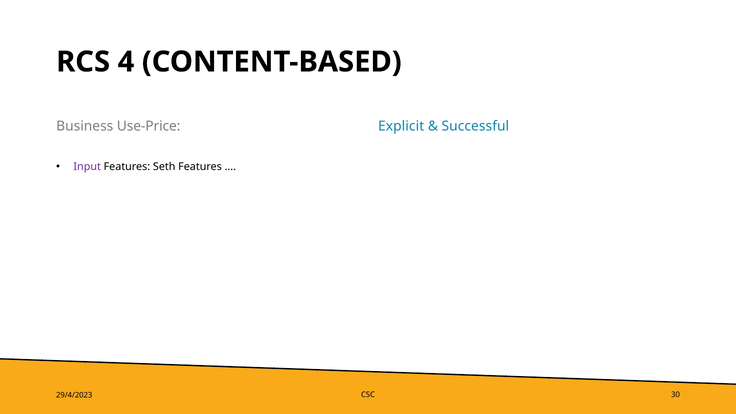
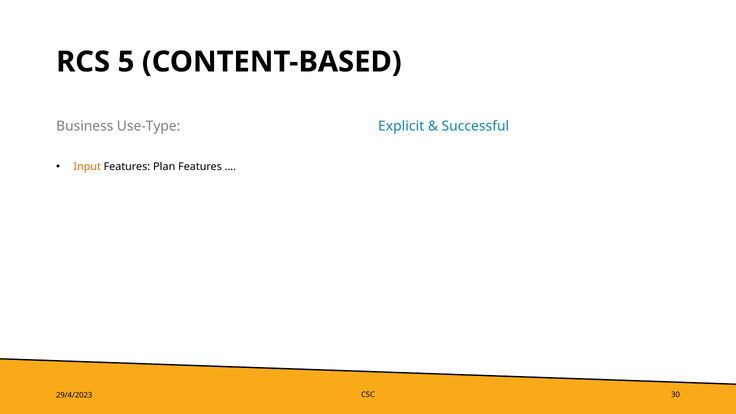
4: 4 -> 5
Use-Price: Use-Price -> Use-Type
Input colour: purple -> orange
Seth: Seth -> Plan
